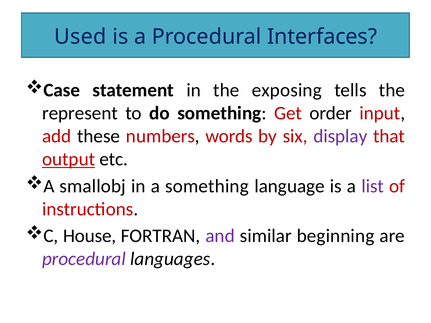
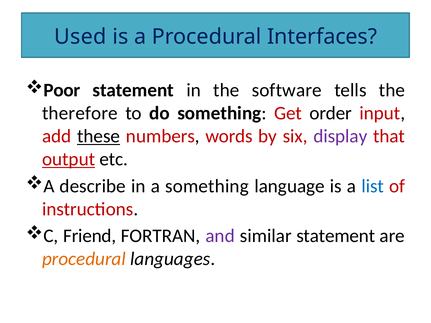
Case: Case -> Poor
exposing: exposing -> software
represent: represent -> therefore
these underline: none -> present
smallobj: smallobj -> describe
list colour: purple -> blue
House: House -> Friend
similar beginning: beginning -> statement
procedural at (84, 259) colour: purple -> orange
